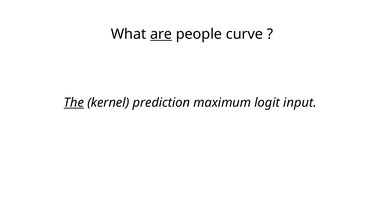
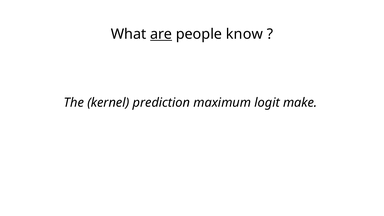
curve: curve -> know
The underline: present -> none
input: input -> make
